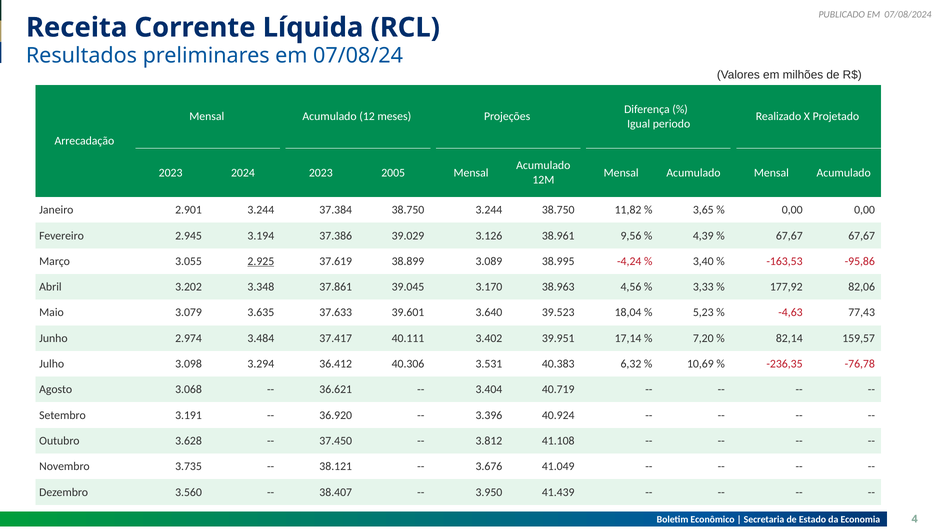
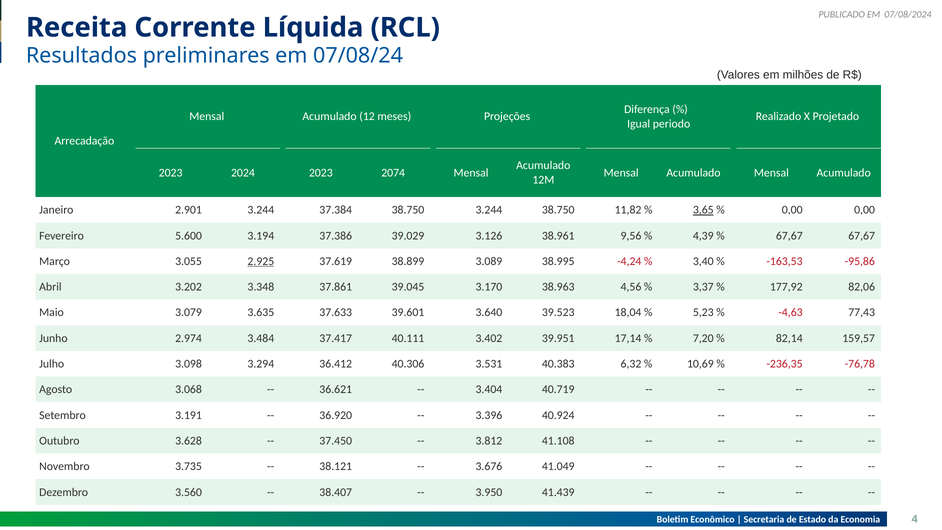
2005: 2005 -> 2074
3,65 underline: none -> present
2.945: 2.945 -> 5.600
3,33: 3,33 -> 3,37
